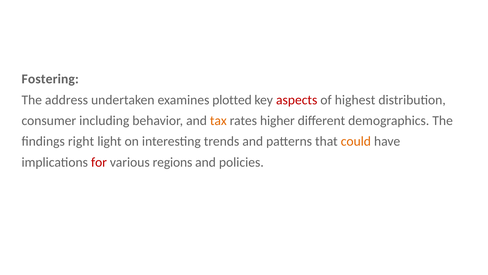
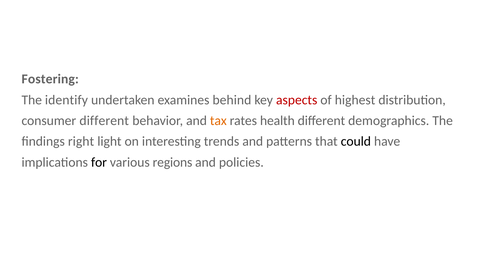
address: address -> identify
plotted: plotted -> behind
consumer including: including -> different
higher: higher -> health
could colour: orange -> black
for colour: red -> black
